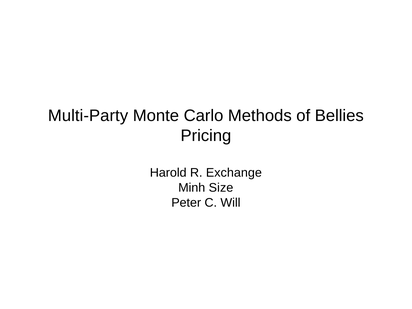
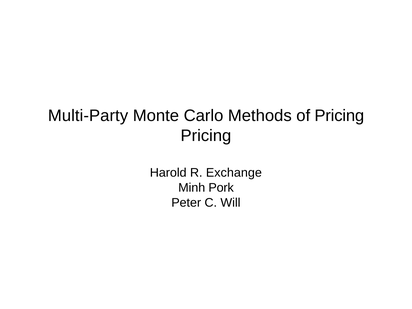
of Bellies: Bellies -> Pricing
Size: Size -> Pork
